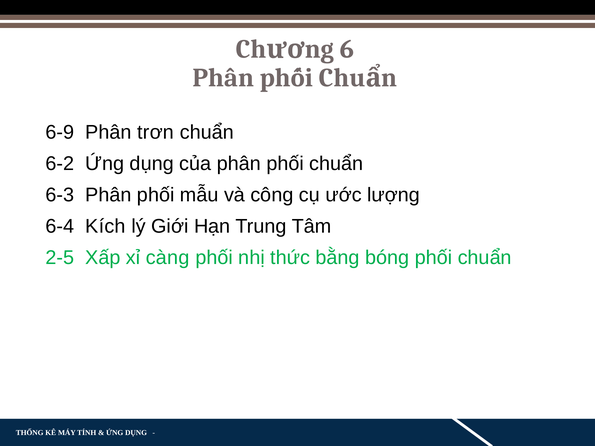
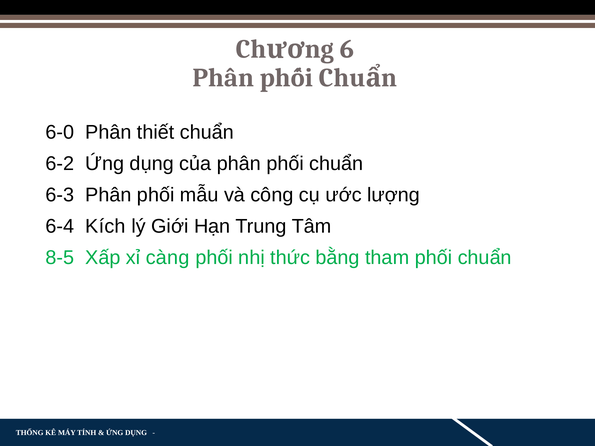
6-9: 6-9 -> 6-0
trơn: trơn -> thiết
2-5: 2-5 -> 8-5
bóng: bóng -> tham
